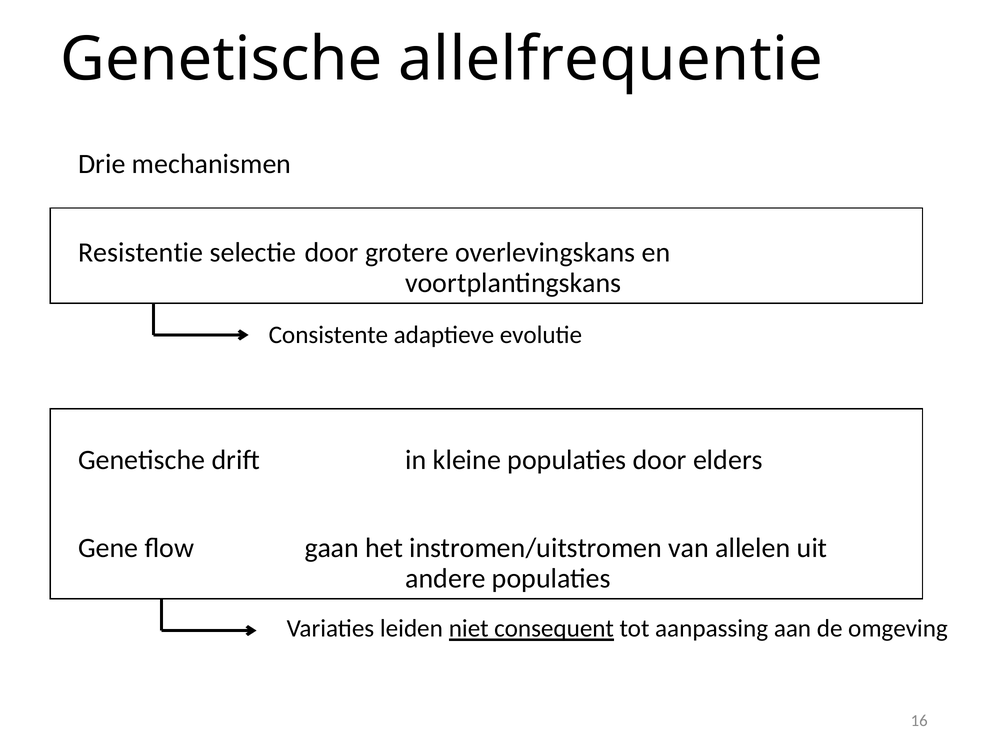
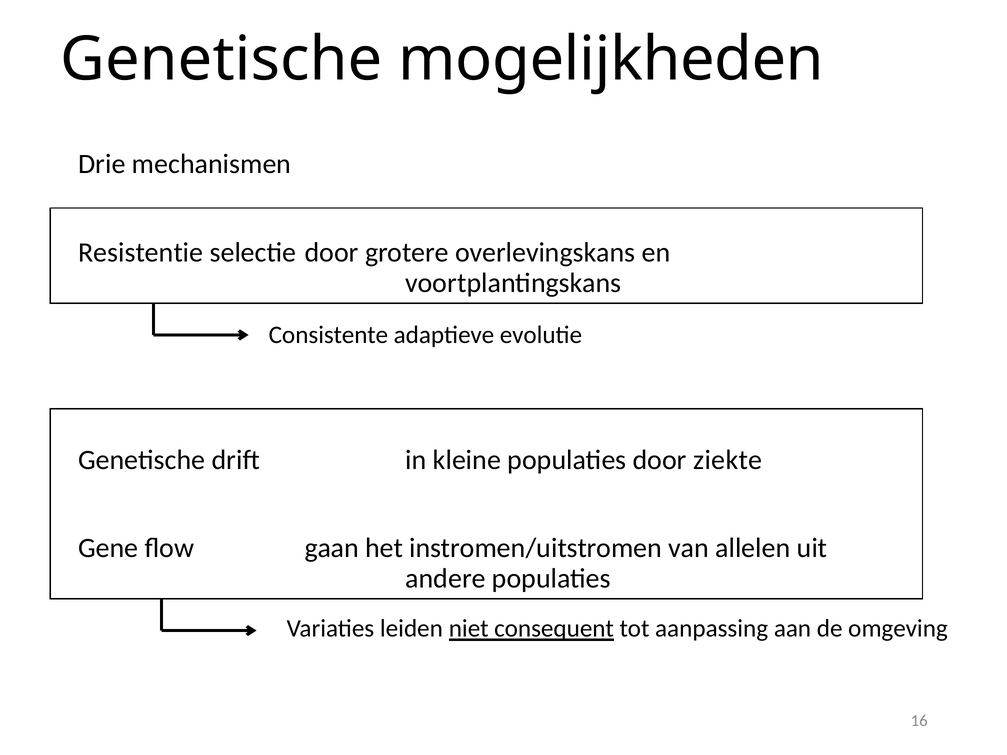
allelfrequentie: allelfrequentie -> mogelijkheden
elders: elders -> ziekte
